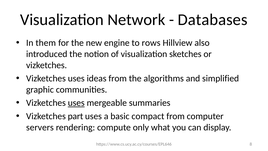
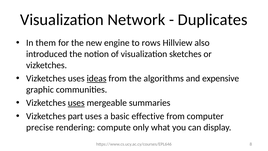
Databases: Databases -> Duplicates
ideas underline: none -> present
simplified: simplified -> expensive
compact: compact -> effective
servers: servers -> precise
